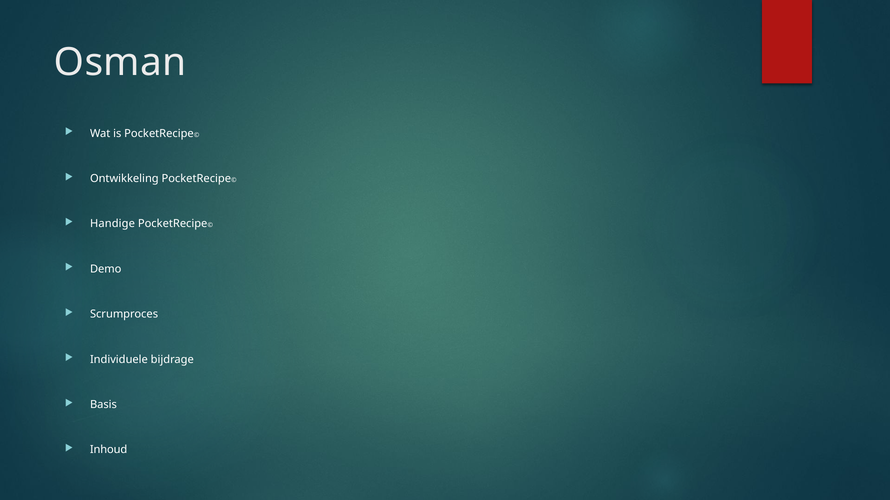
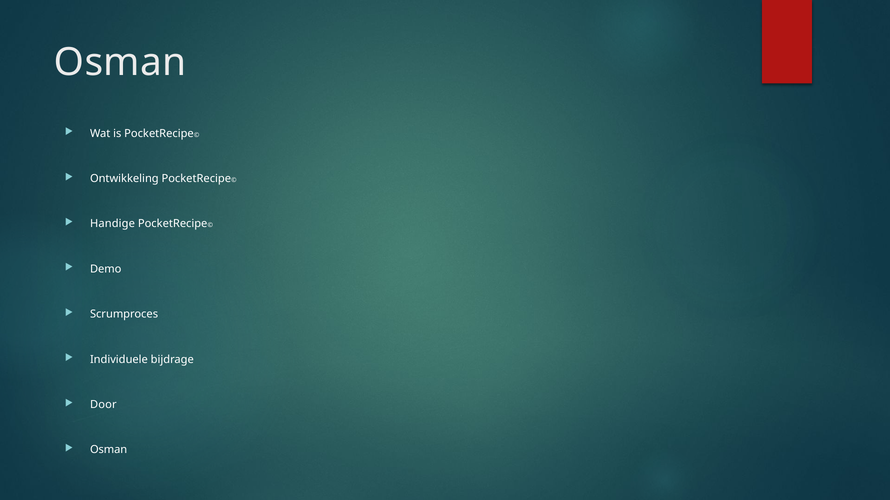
Basis: Basis -> Door
Inhoud at (109, 450): Inhoud -> Osman
